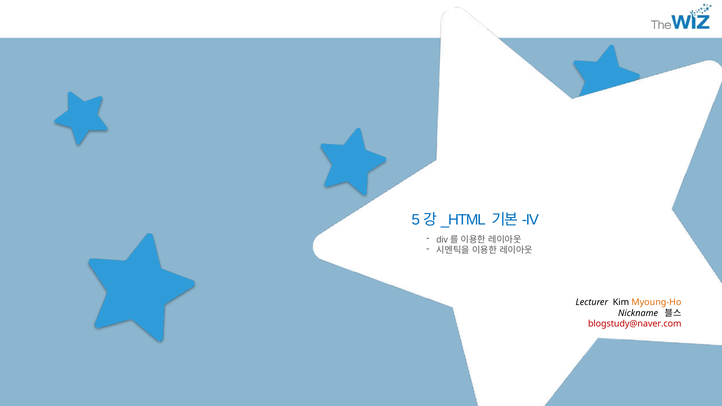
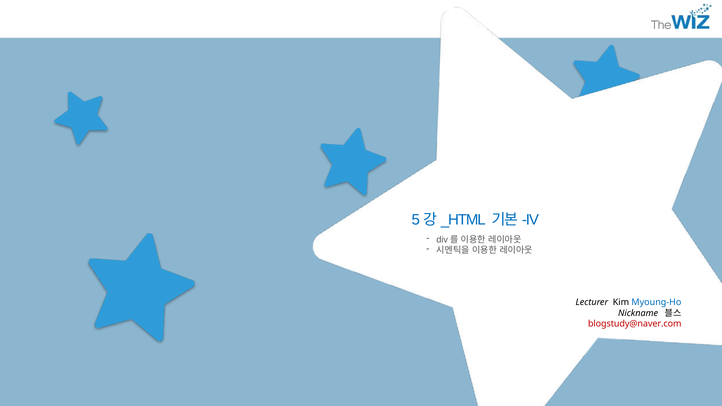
Myoung-Ho colour: orange -> blue
